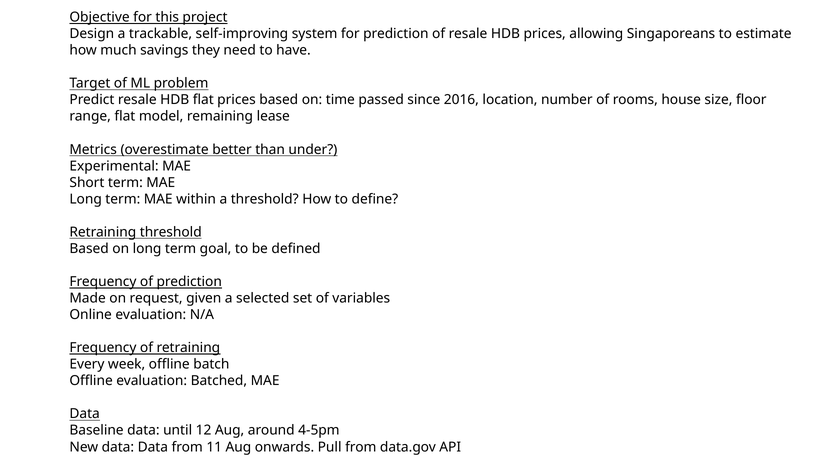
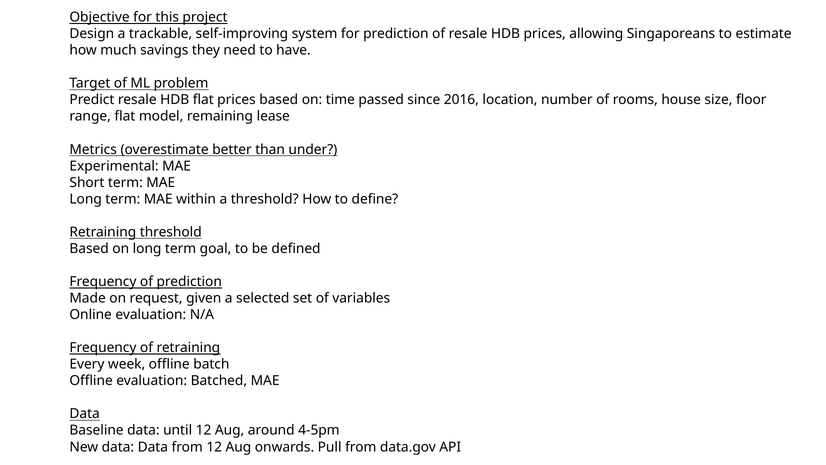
from 11: 11 -> 12
